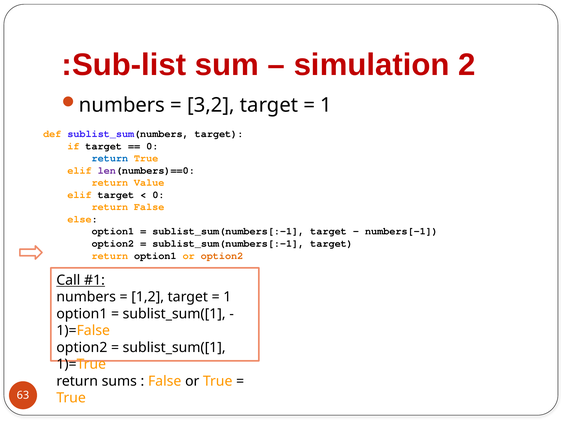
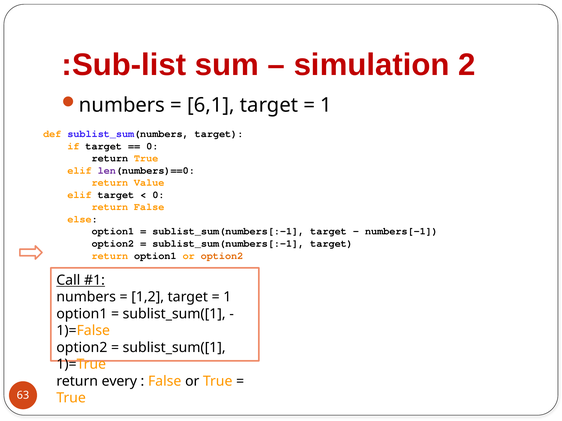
3,2: 3,2 -> 6,1
return at (110, 158) colour: blue -> black
sums: sums -> every
